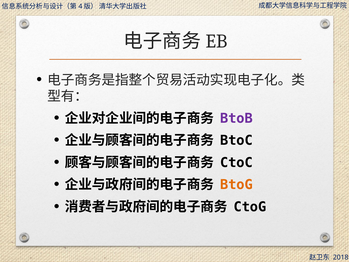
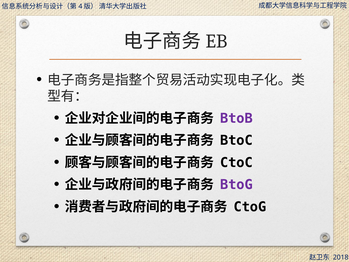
BtoG colour: orange -> purple
